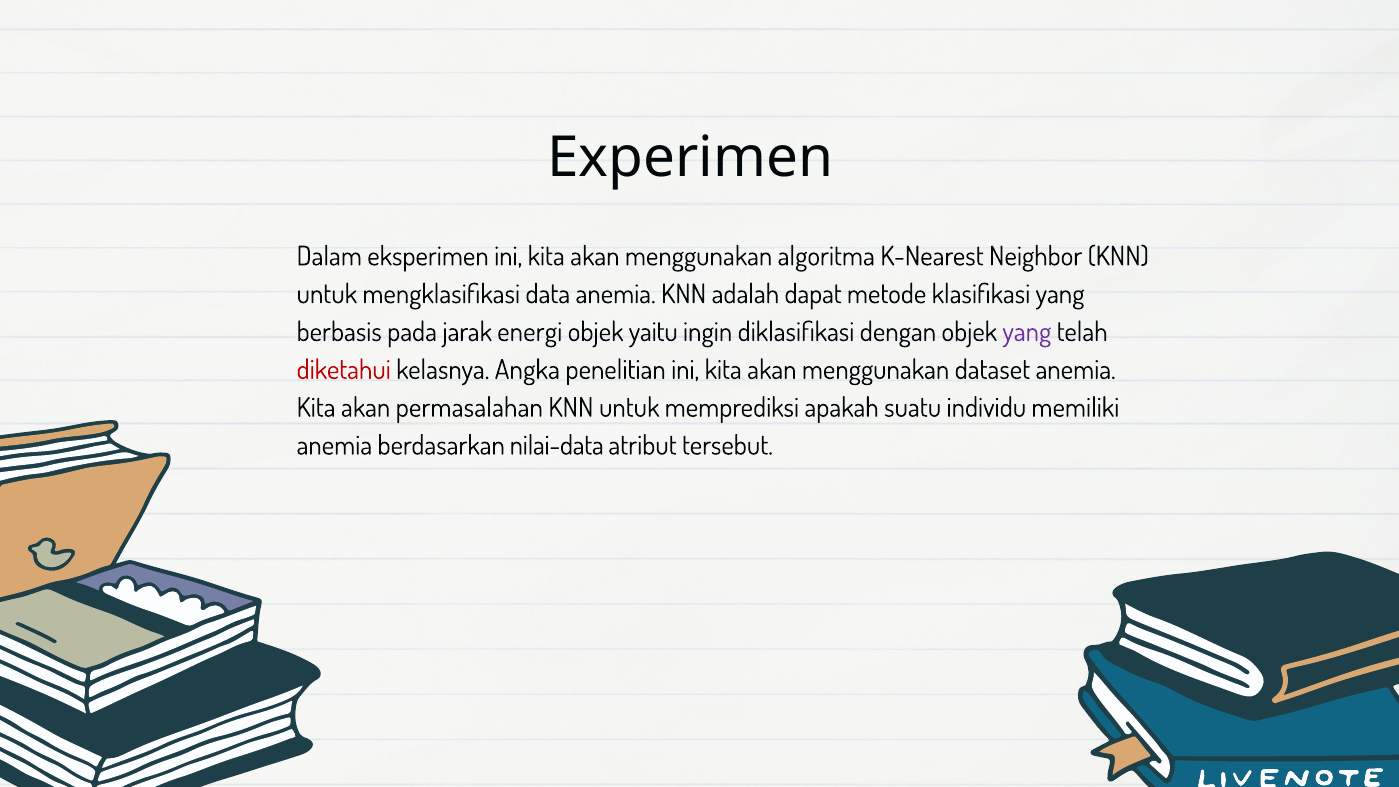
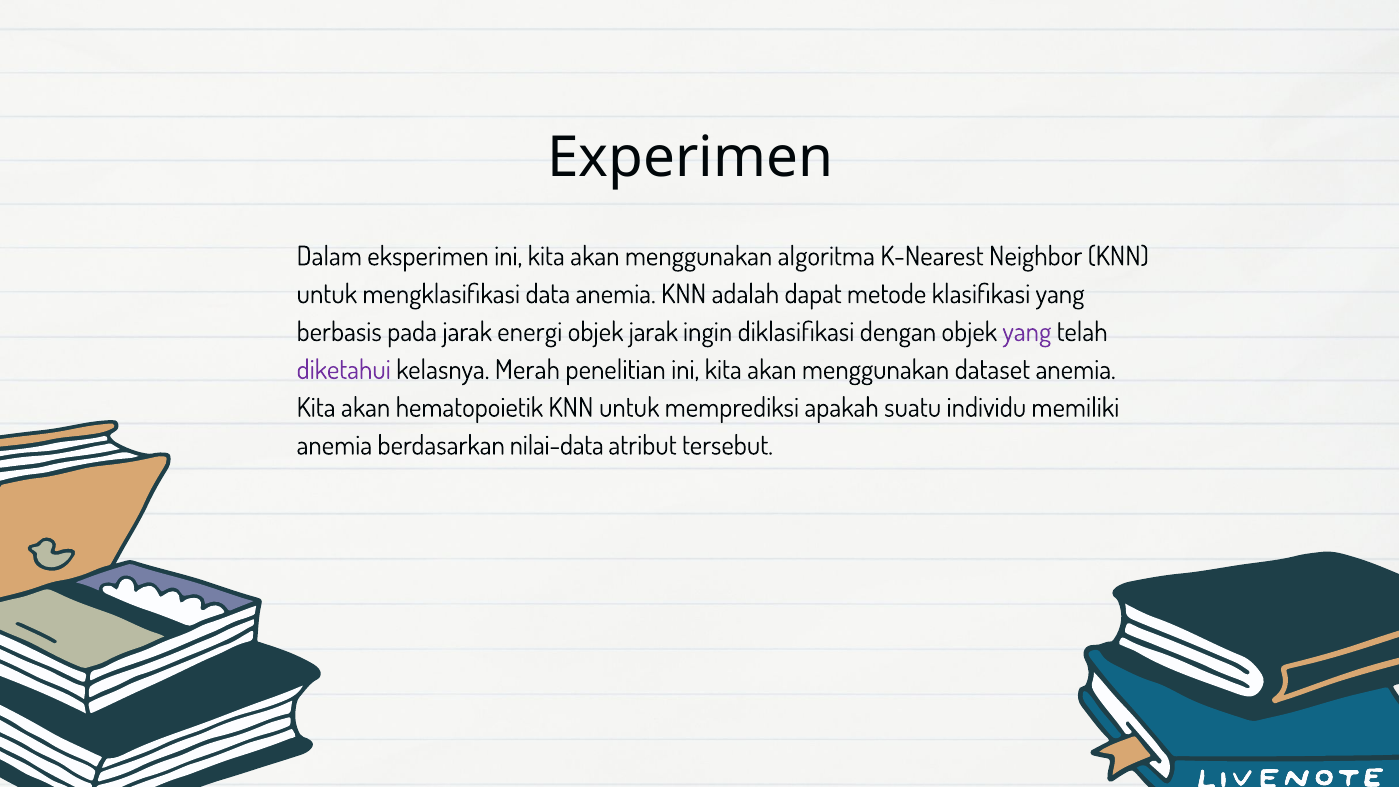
objek yaitu: yaitu -> jarak
diketahui colour: red -> purple
Angka: Angka -> Merah
permasalahan: permasalahan -> hematopoietik
